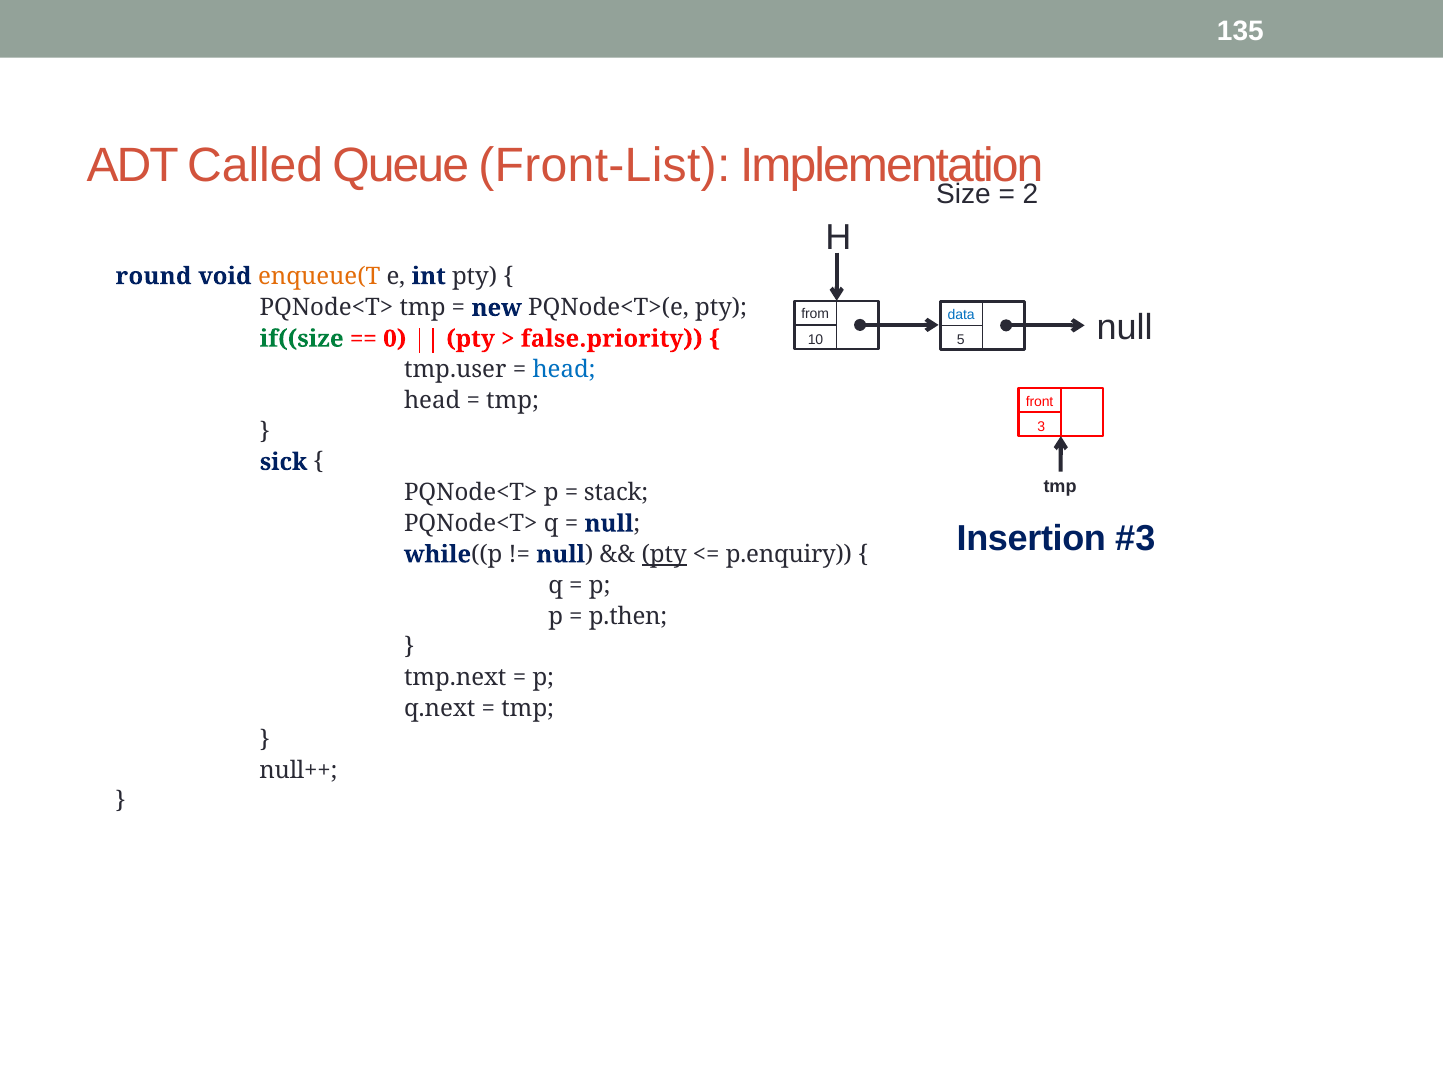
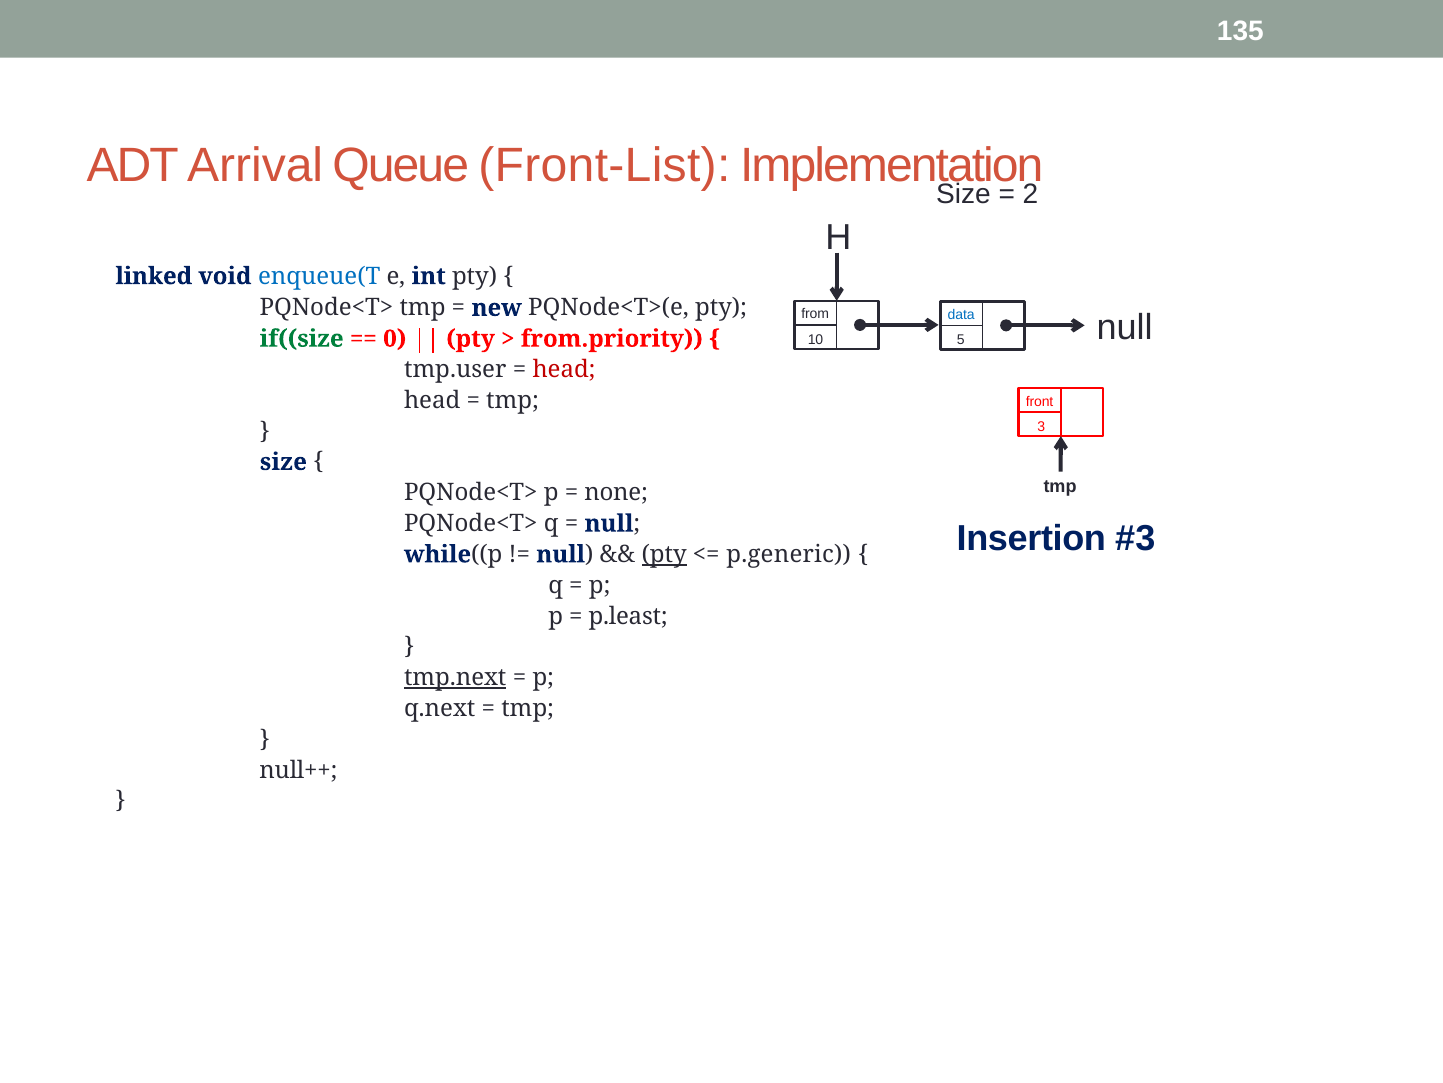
Called: Called -> Arrival
round: round -> linked
enqueue(T colour: orange -> blue
false.priority: false.priority -> from.priority
head at (564, 369) colour: blue -> red
sick at (284, 462): sick -> size
stack: stack -> none
p.enquiry: p.enquiry -> p.generic
p.then: p.then -> p.least
tmp.next underline: none -> present
